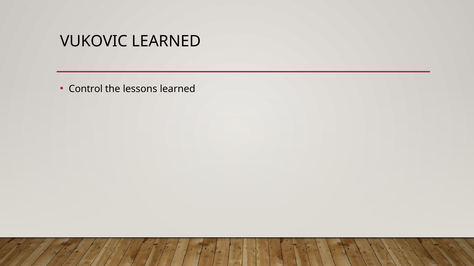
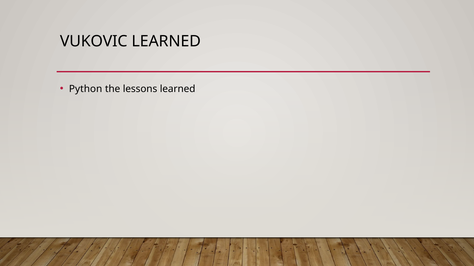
Control: Control -> Python
